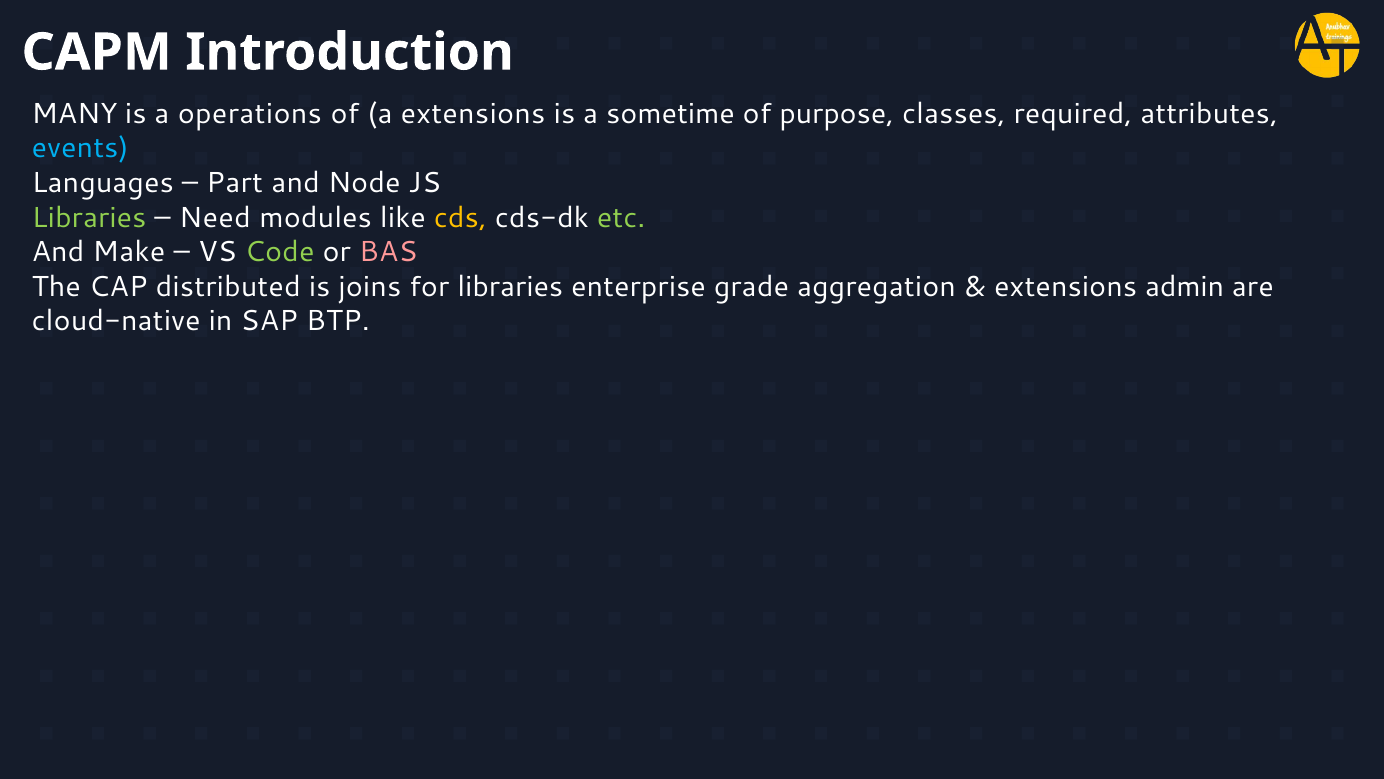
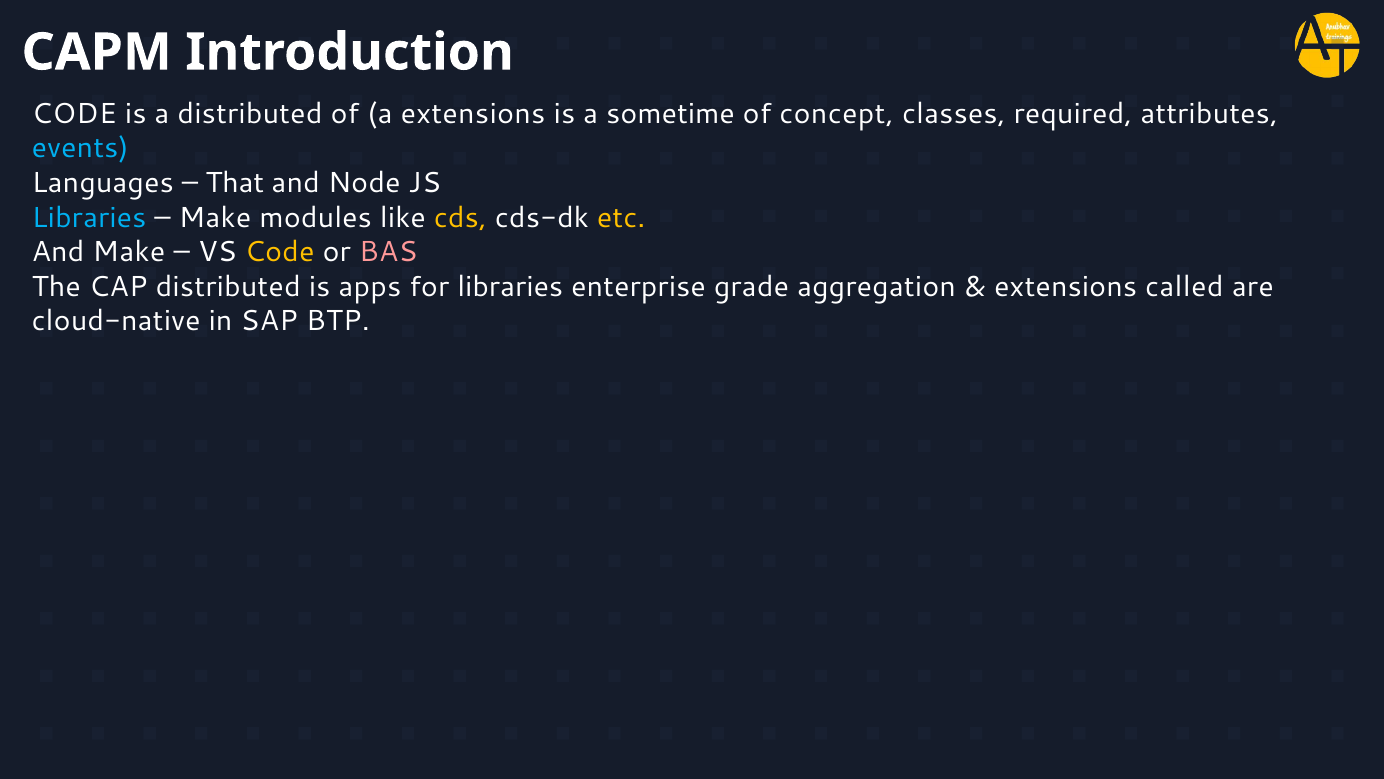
MANY at (75, 114): MANY -> CODE
a operations: operations -> distributed
purpose: purpose -> concept
Part: Part -> That
Libraries at (89, 217) colour: light green -> light blue
Need at (215, 217): Need -> Make
etc colour: light green -> yellow
Code at (280, 252) colour: light green -> yellow
joins: joins -> apps
admin: admin -> called
